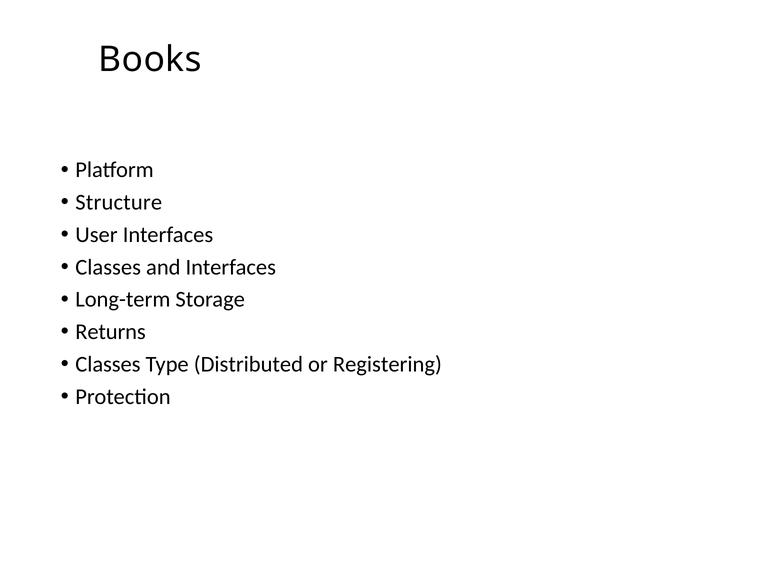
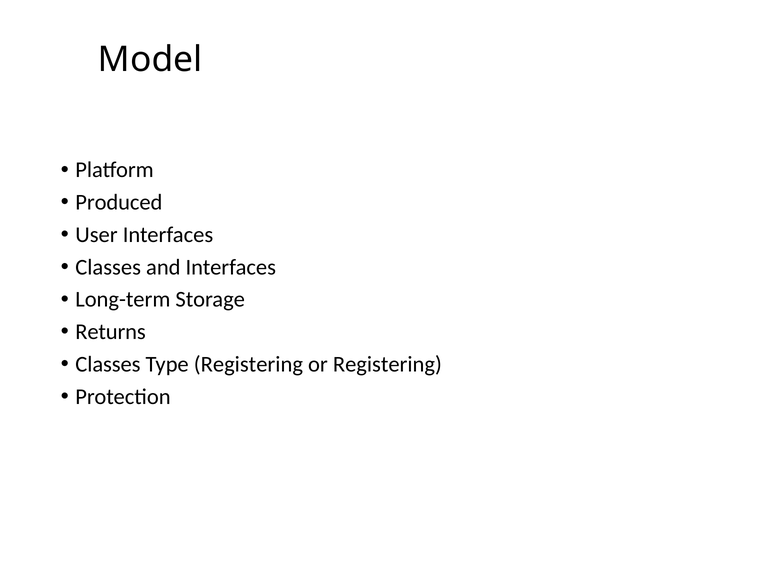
Books: Books -> Model
Structure: Structure -> Produced
Type Distributed: Distributed -> Registering
